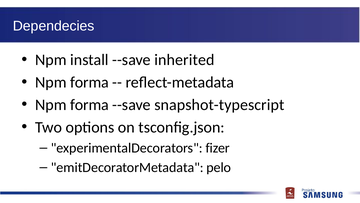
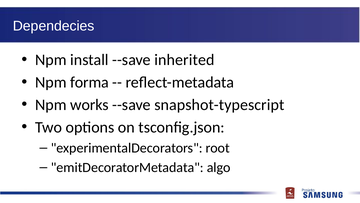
forma at (89, 105): forma -> works
fizer: fizer -> root
pelo: pelo -> algo
